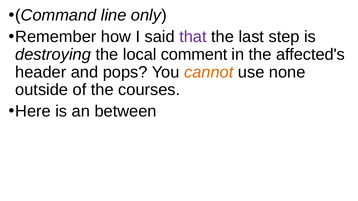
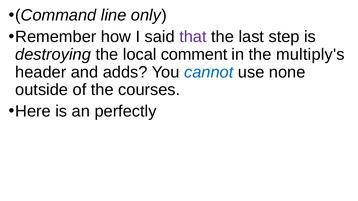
affected's: affected's -> multiply's
pops: pops -> adds
cannot colour: orange -> blue
between: between -> perfectly
